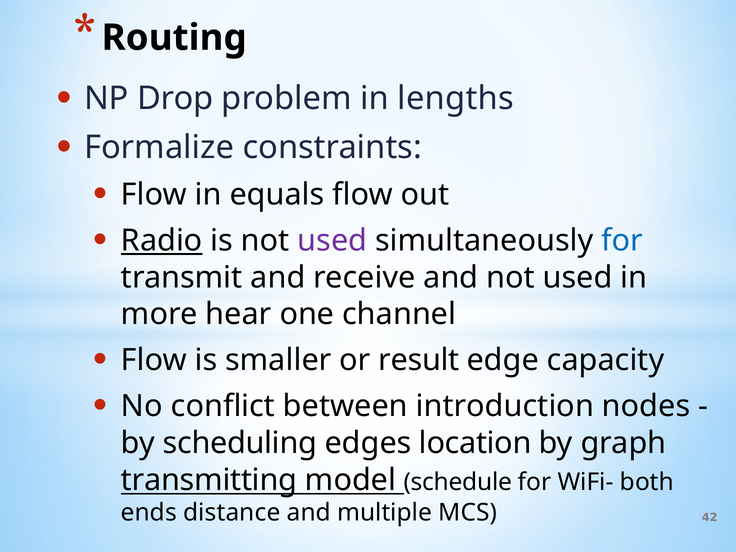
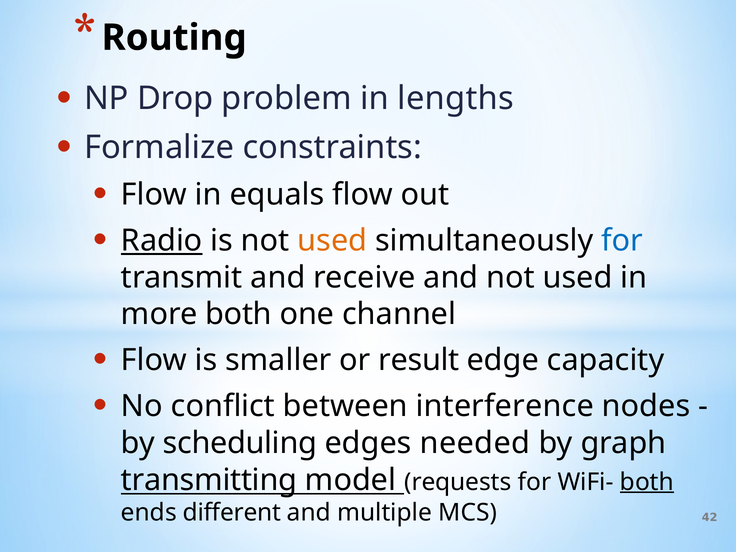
used at (332, 241) colour: purple -> orange
more hear: hear -> both
introduction: introduction -> interference
location: location -> needed
schedule: schedule -> requests
both at (647, 482) underline: none -> present
distance: distance -> different
